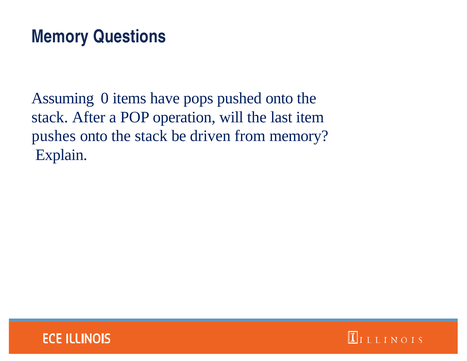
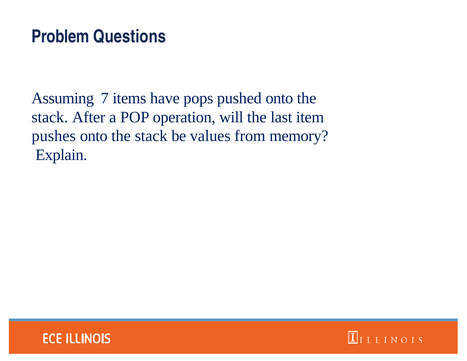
Memory at (60, 37): Memory -> Problem
0: 0 -> 7
driven: driven -> values
